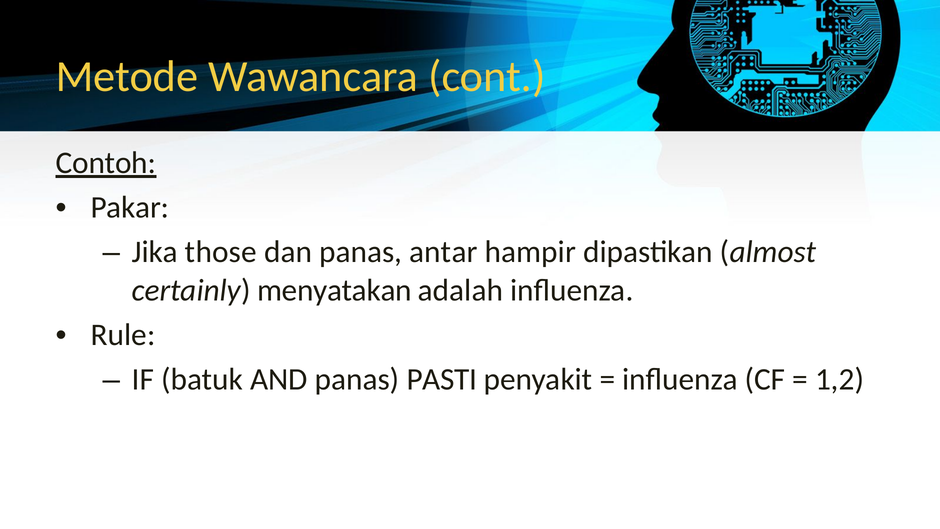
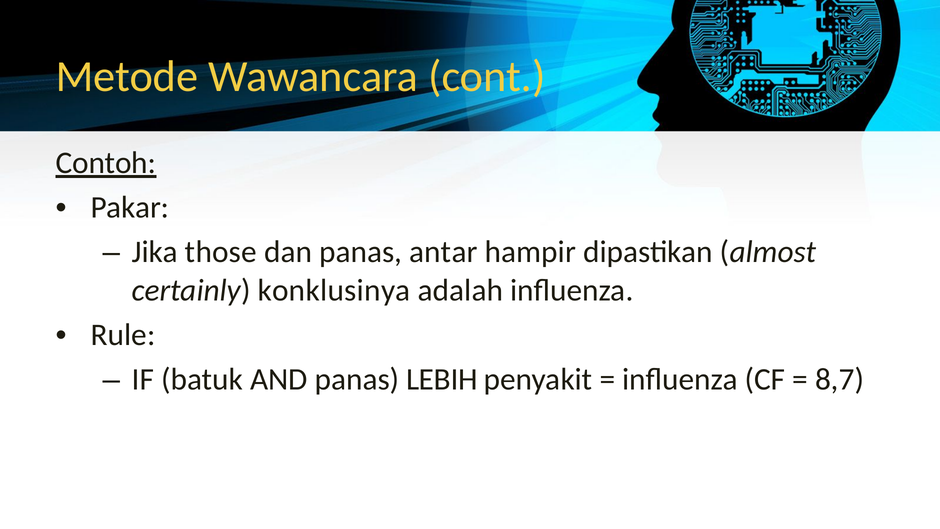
menyatakan: menyatakan -> konklusinya
PASTI: PASTI -> LEBIH
1,2: 1,2 -> 8,7
